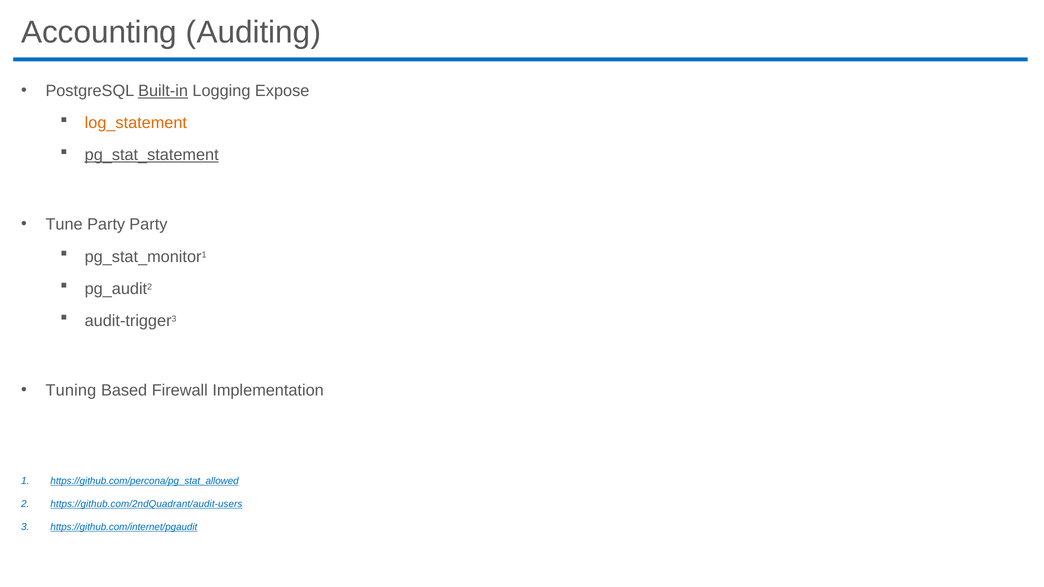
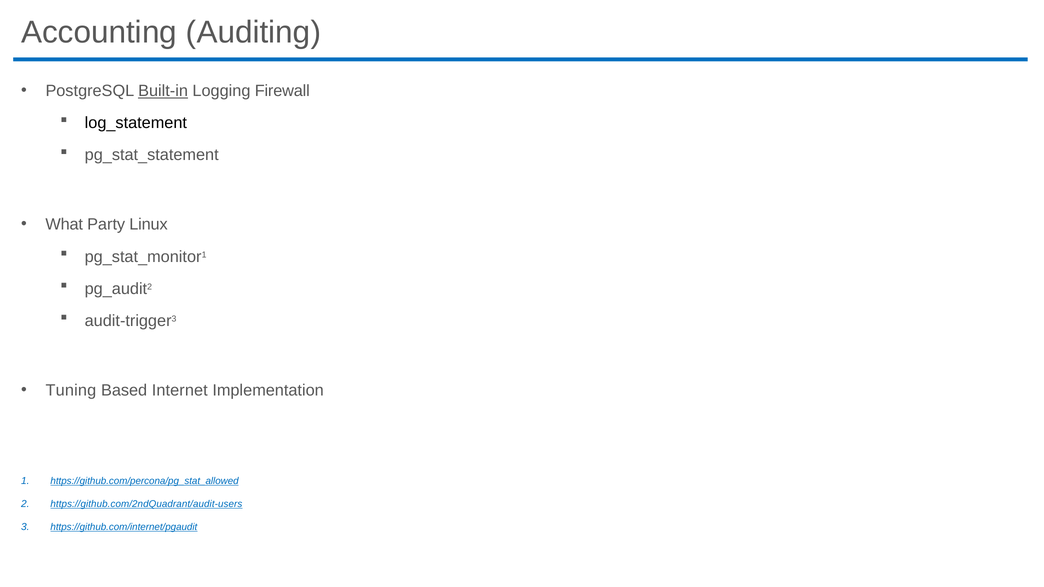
Expose: Expose -> Firewall
log_statement colour: orange -> black
pg_stat_statement underline: present -> none
Tune: Tune -> What
Party Party: Party -> Linux
Firewall: Firewall -> Internet
